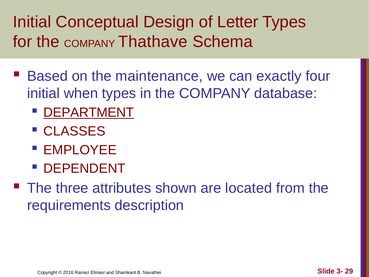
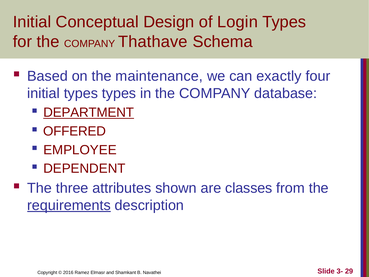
Letter: Letter -> Login
initial when: when -> types
CLASSES: CLASSES -> OFFERED
located: located -> classes
requirements underline: none -> present
